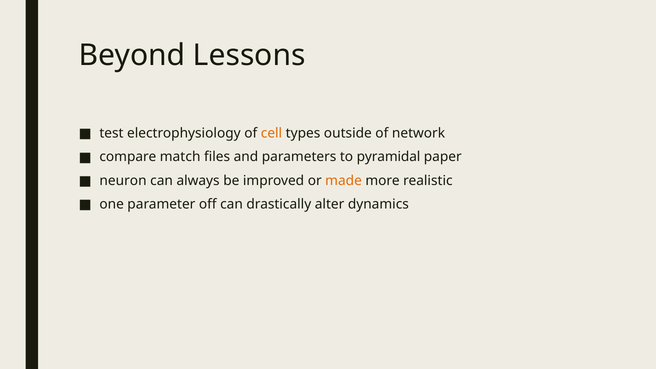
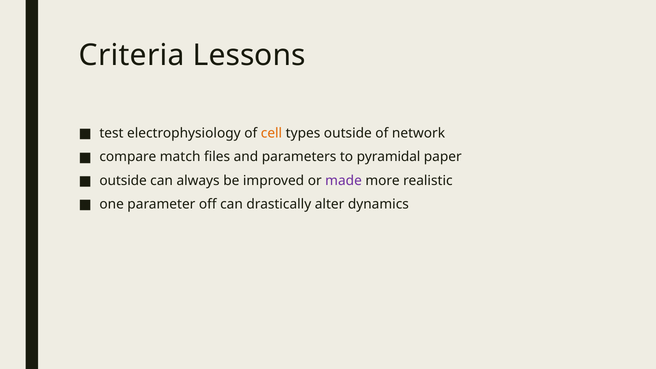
Beyond: Beyond -> Criteria
neuron at (123, 181): neuron -> outside
made colour: orange -> purple
